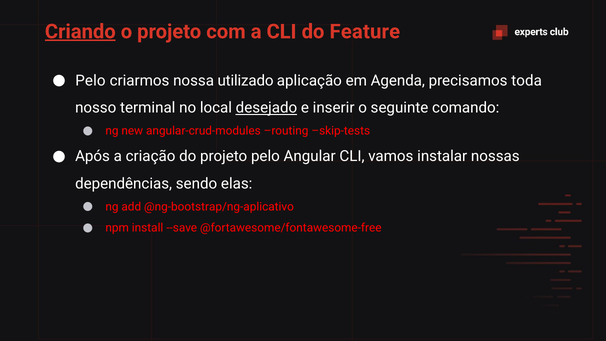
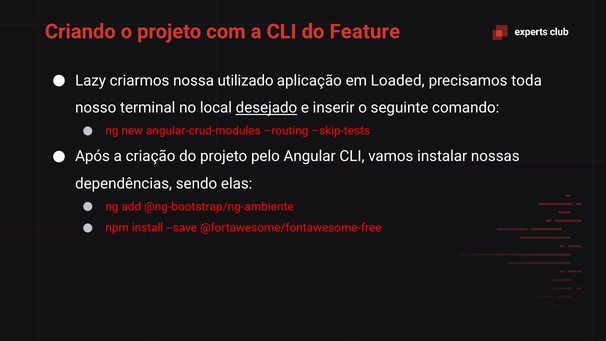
Criando underline: present -> none
Pelo at (90, 81): Pelo -> Lazy
Agenda: Agenda -> Loaded
@ng-bootstrap/ng-aplicativo: @ng-bootstrap/ng-aplicativo -> @ng-bootstrap/ng-ambiente
